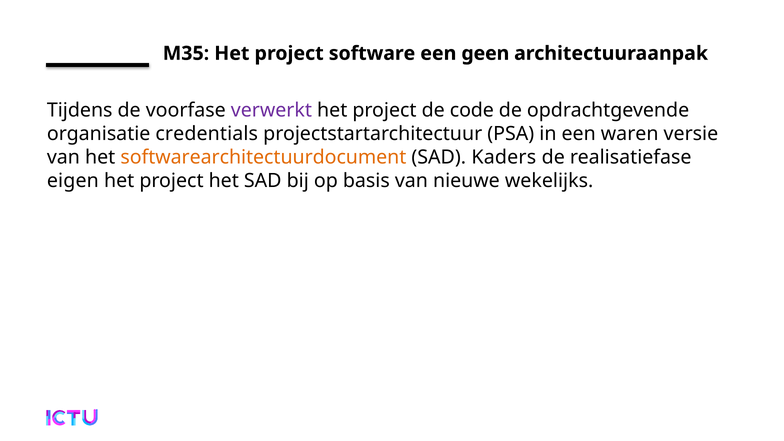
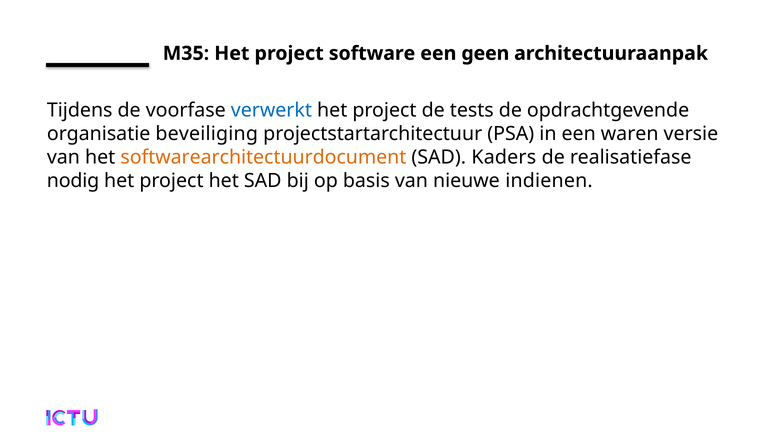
verwerkt colour: purple -> blue
code: code -> tests
credentials: credentials -> beveiliging
eigen: eigen -> nodig
wekelijks: wekelijks -> indienen
